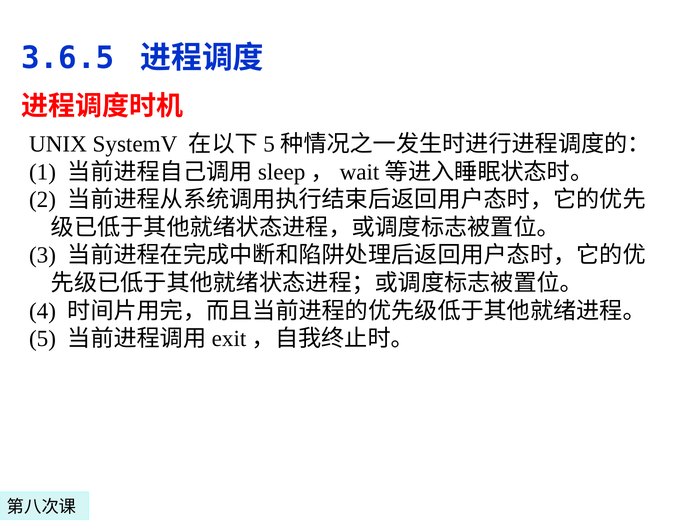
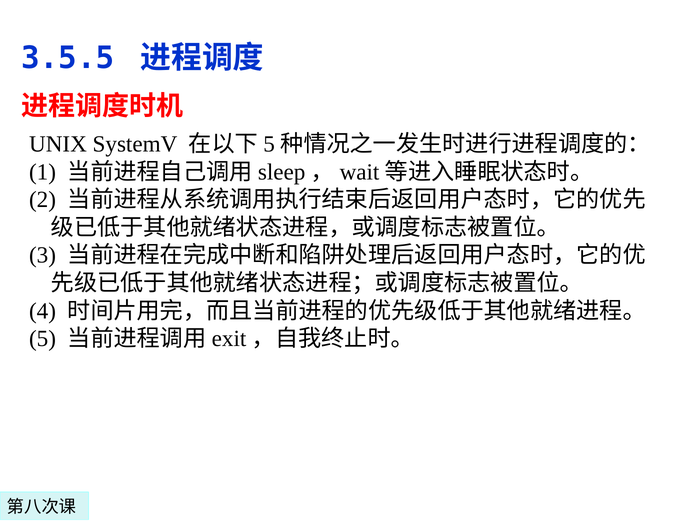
3.6.5: 3.6.5 -> 3.5.5
